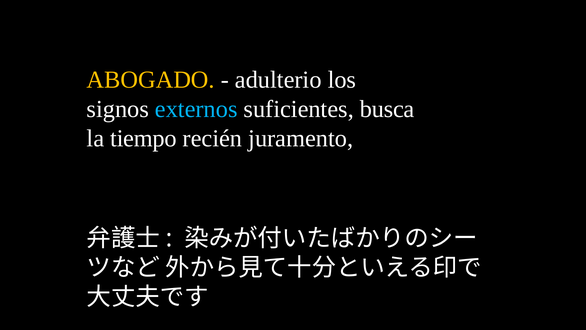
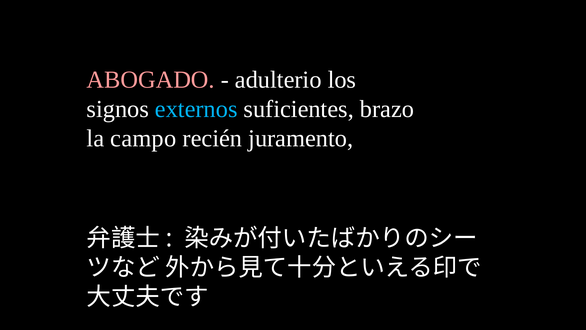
ABOGADO colour: yellow -> pink
busca: busca -> brazo
tiempo: tiempo -> campo
